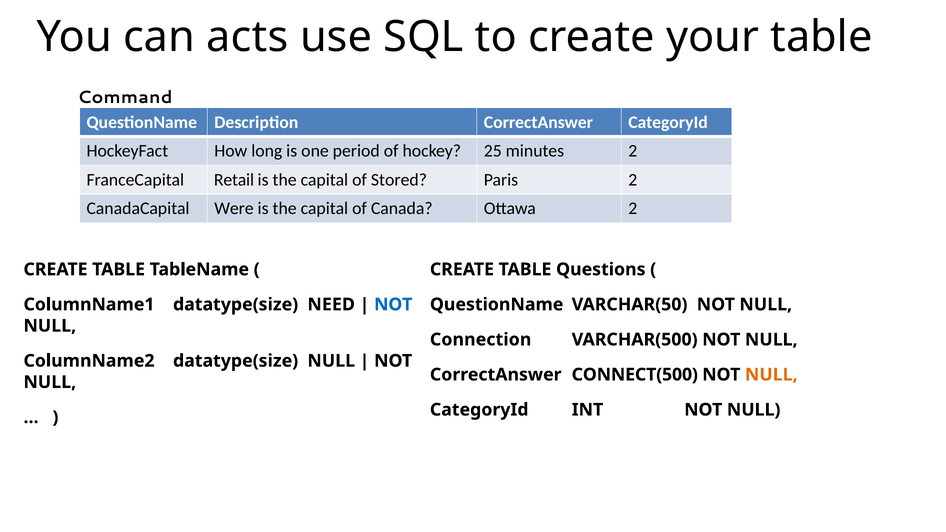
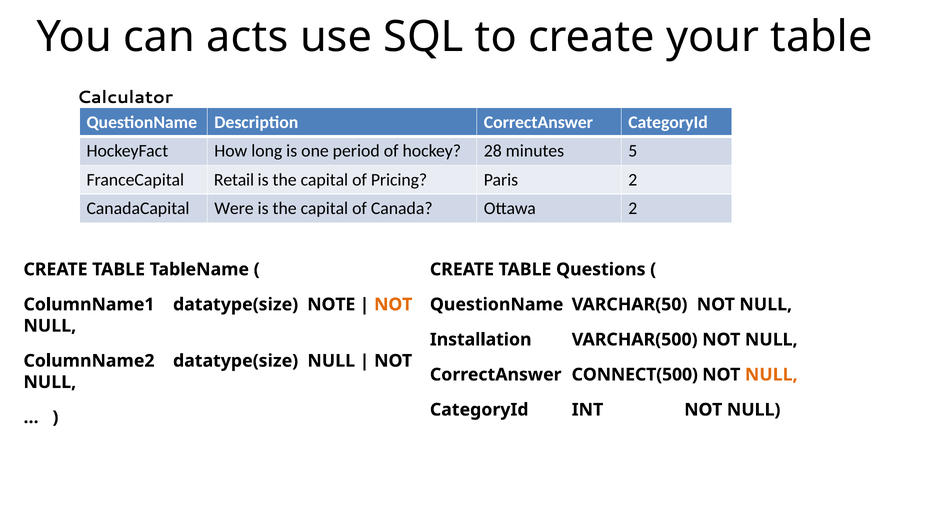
Command: Command -> Calculator
25: 25 -> 28
minutes 2: 2 -> 5
Stored: Stored -> Pricing
NEED: NEED -> NOTE
NOT at (393, 305) colour: blue -> orange
Connection: Connection -> Installation
